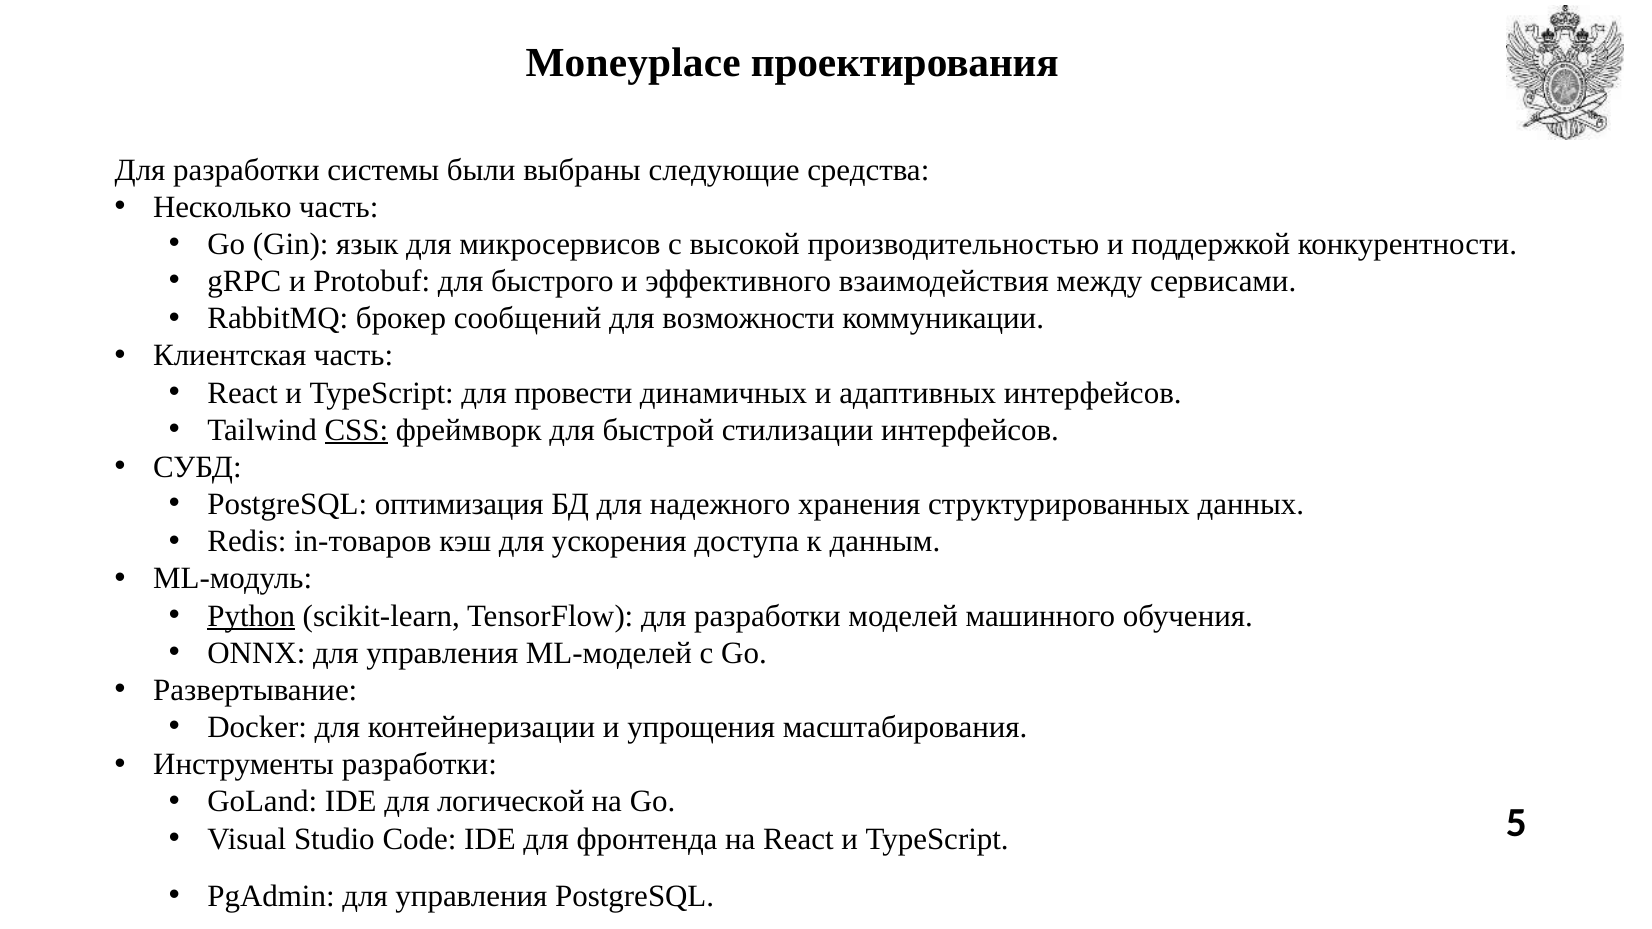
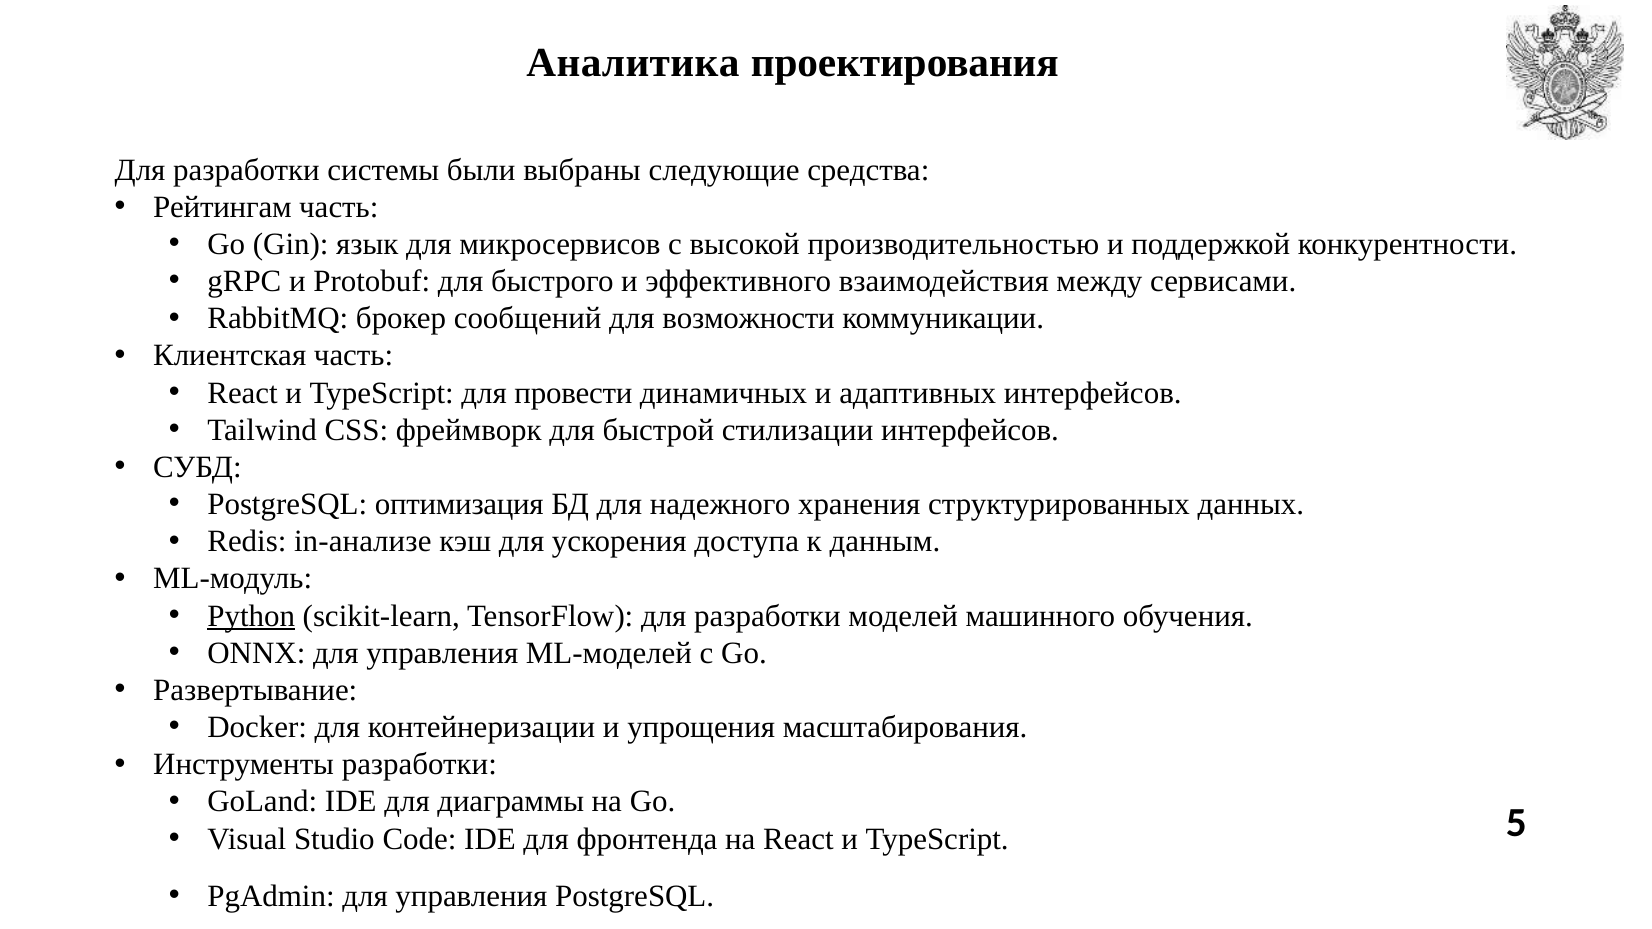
Moneyplace: Moneyplace -> Аналитика
Несколько: Несколько -> Рейтингам
CSS underline: present -> none
in-товаров: in-товаров -> in-анализе
логической: логической -> диаграммы
